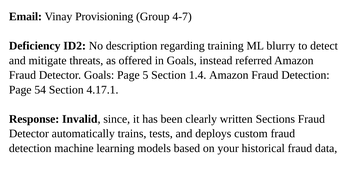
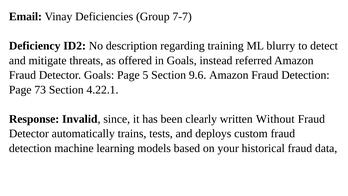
Provisioning: Provisioning -> Deficiencies
4-7: 4-7 -> 7-7
1.4: 1.4 -> 9.6
54: 54 -> 73
4.17.1: 4.17.1 -> 4.22.1
Sections: Sections -> Without
